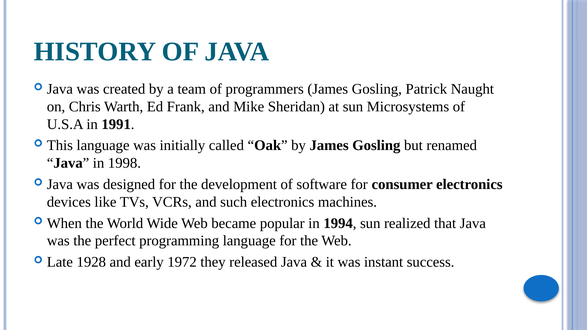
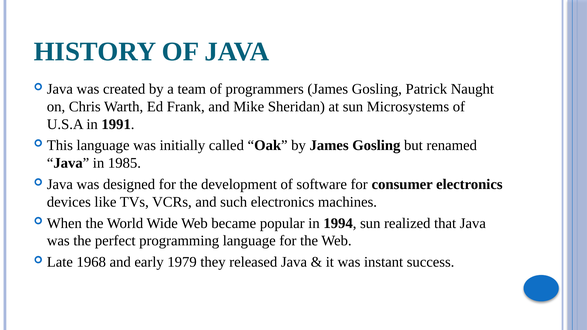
1998: 1998 -> 1985
1928: 1928 -> 1968
1972: 1972 -> 1979
